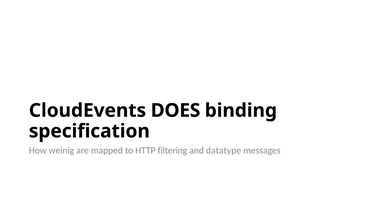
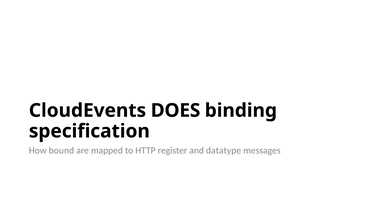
weinig: weinig -> bound
filtering: filtering -> register
